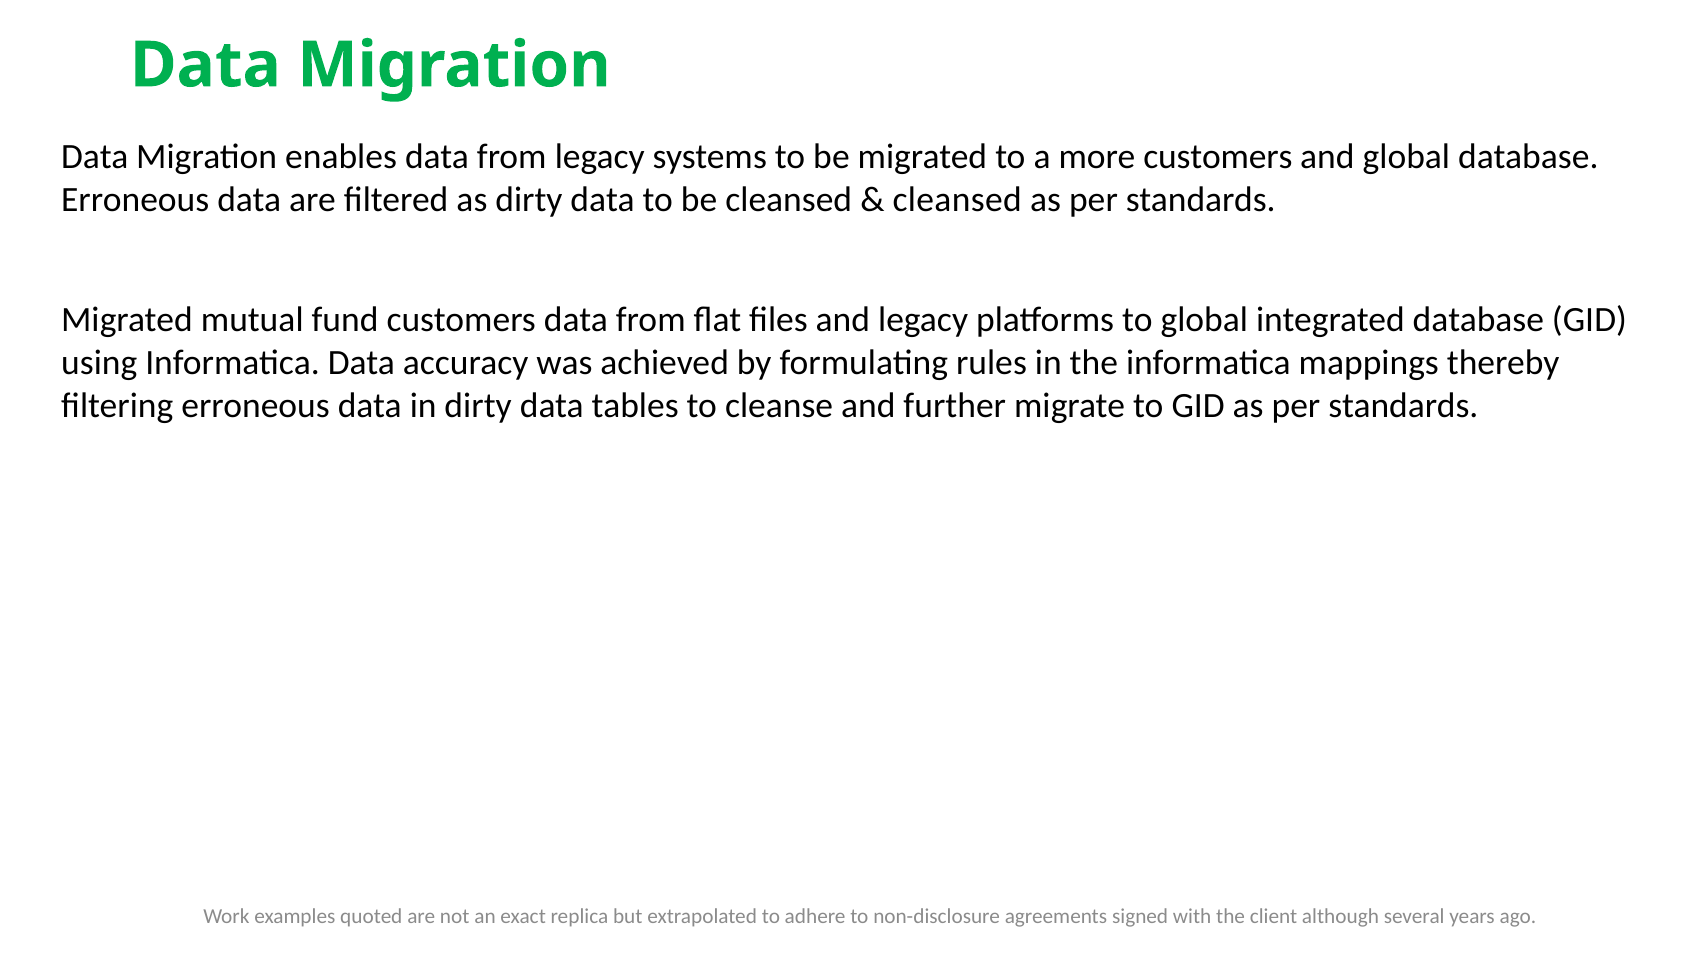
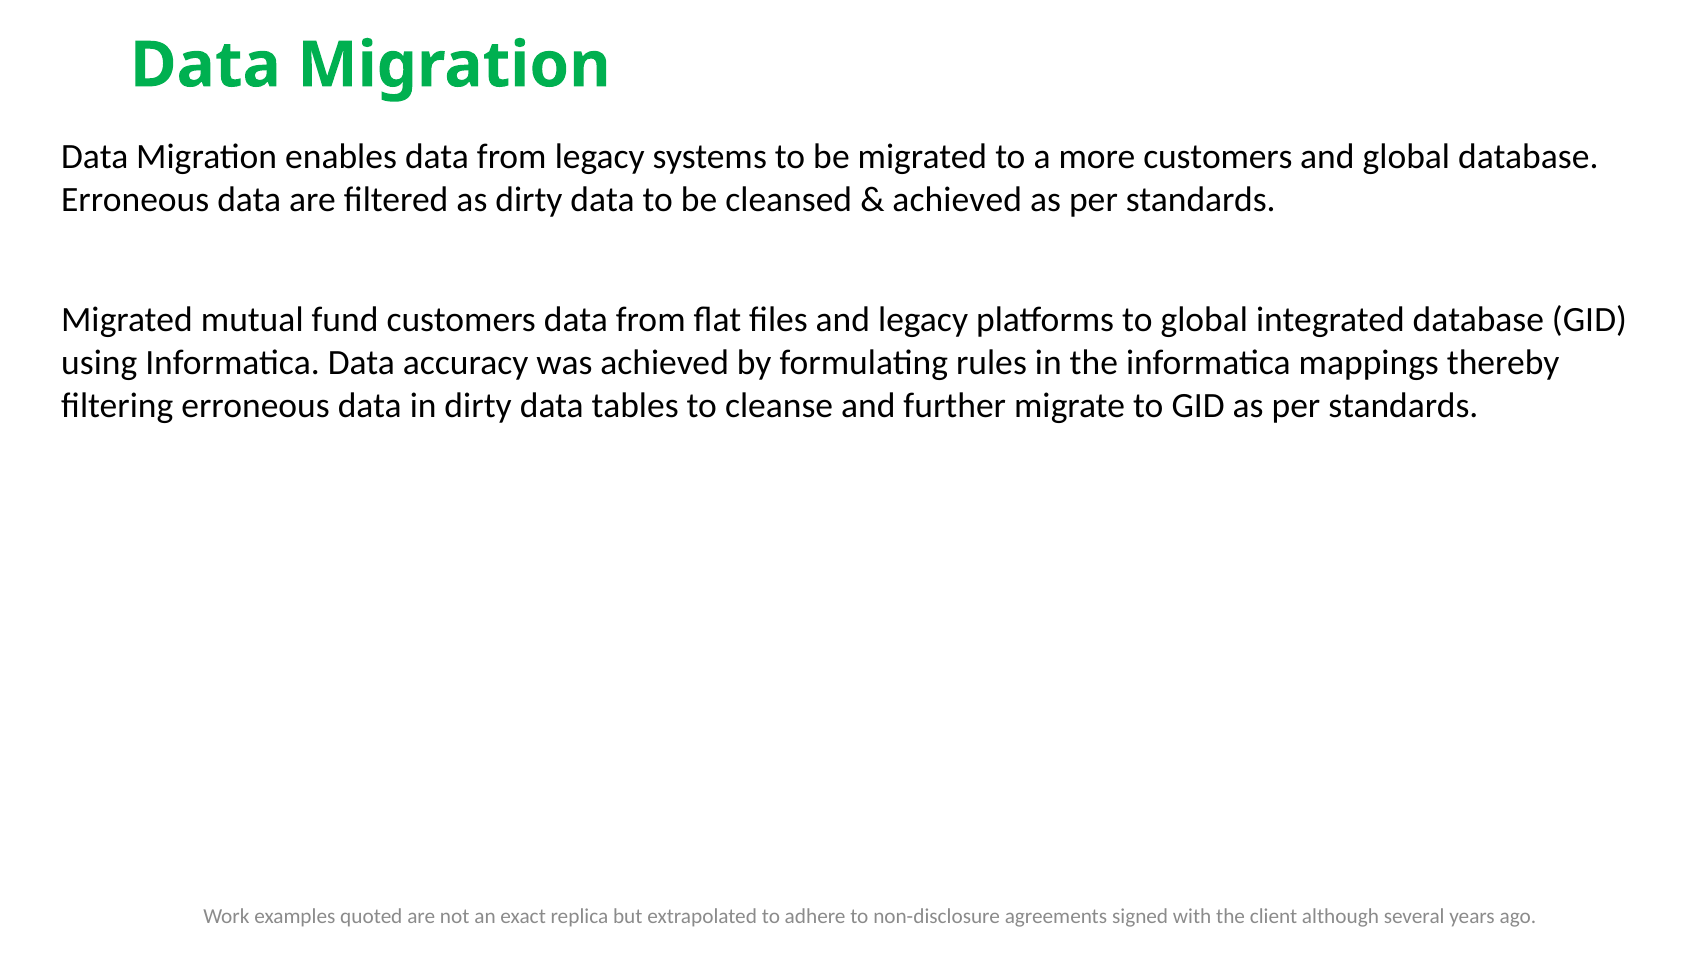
cleansed at (957, 199): cleansed -> achieved
